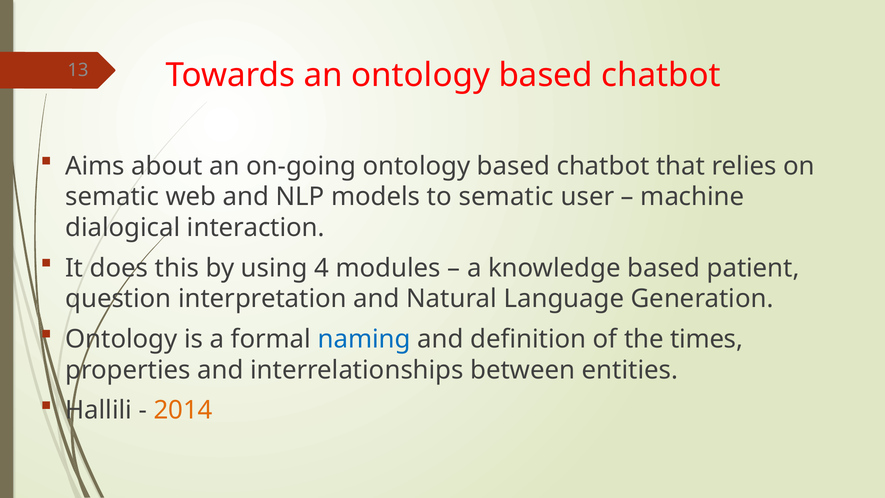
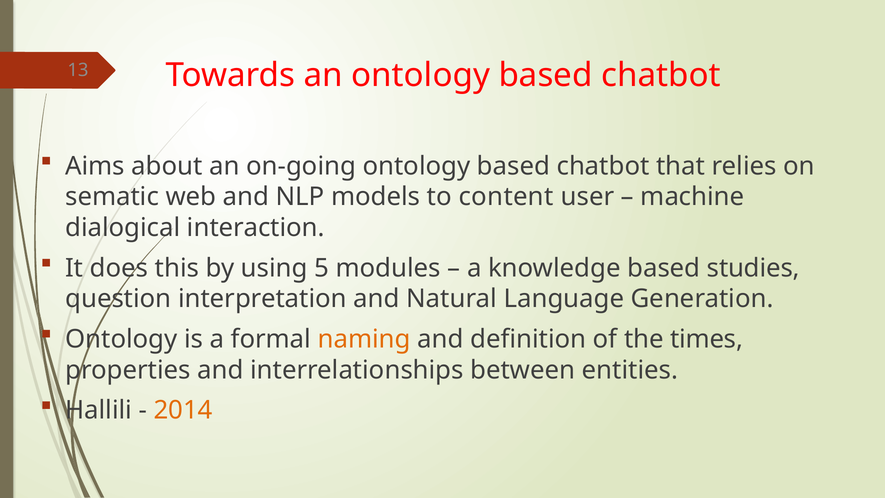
to sematic: sematic -> content
4: 4 -> 5
patient: patient -> studies
naming colour: blue -> orange
